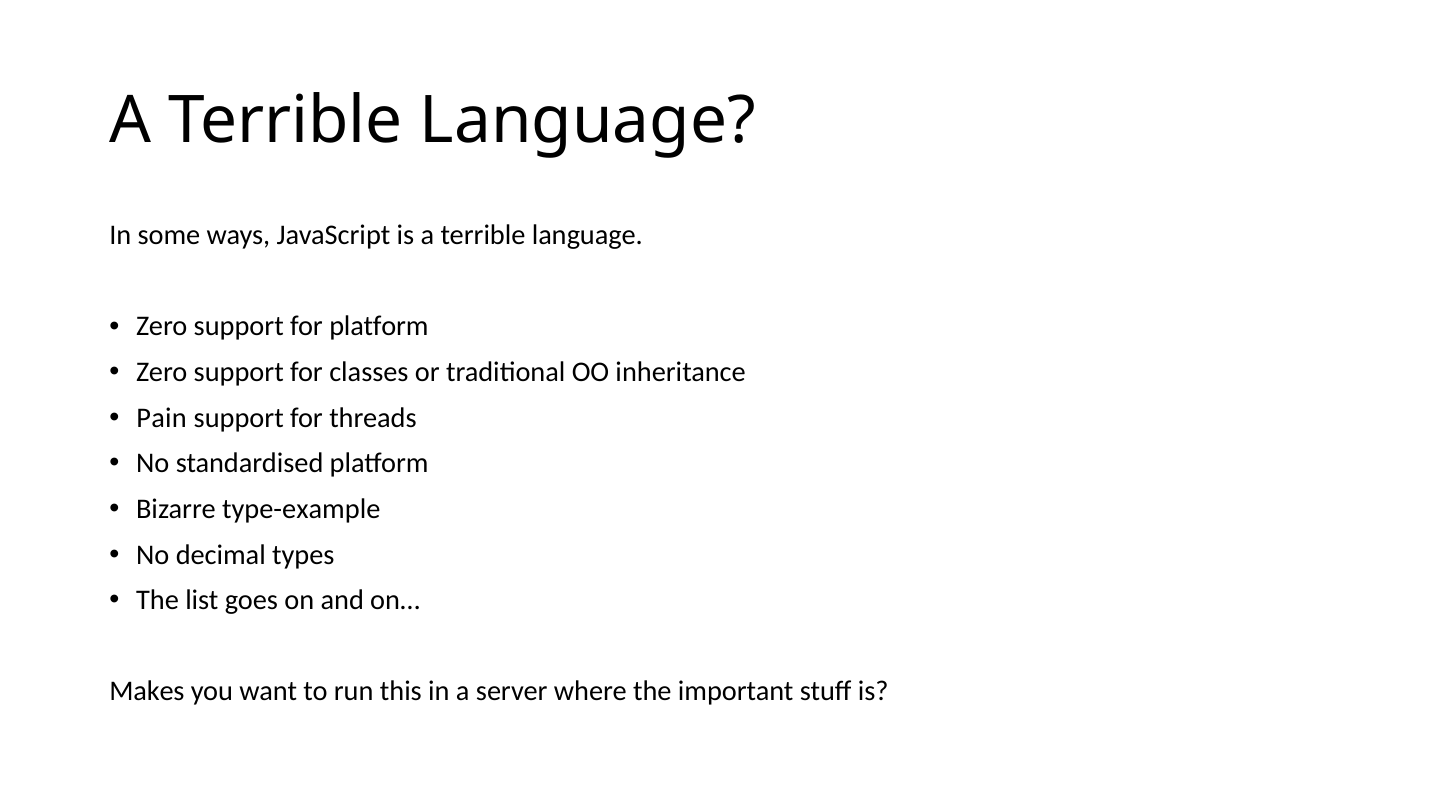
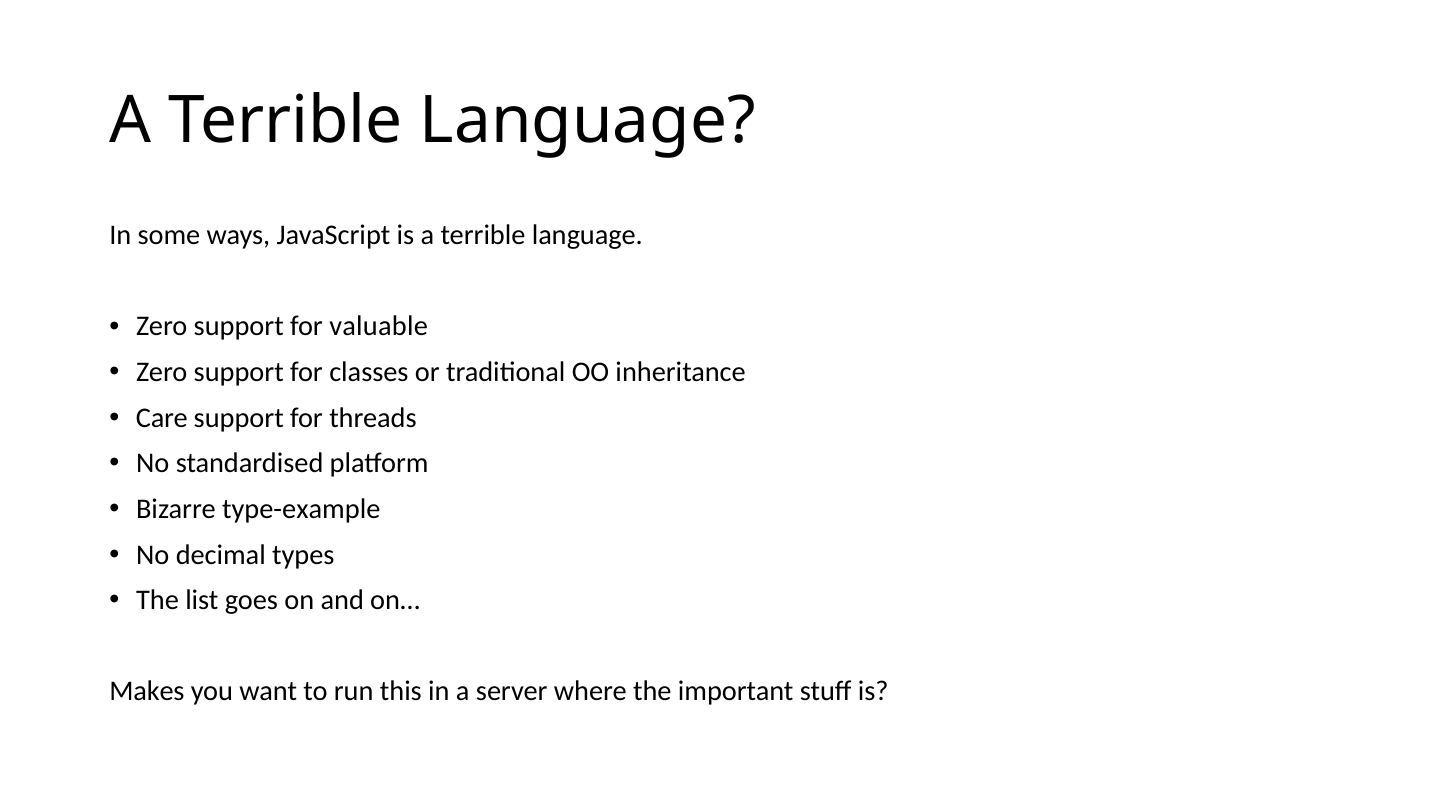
for platform: platform -> valuable
Pain: Pain -> Care
